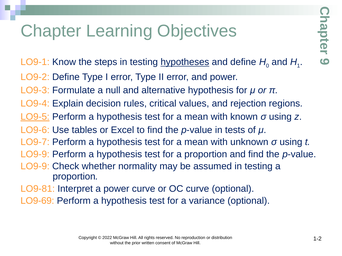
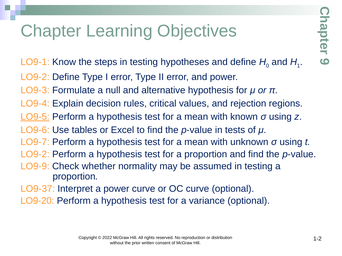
hypotheses underline: present -> none
LO9-9 at (35, 154): LO9-9 -> LO9-2
LO9-81: LO9-81 -> LO9-37
LO9-69: LO9-69 -> LO9-20
